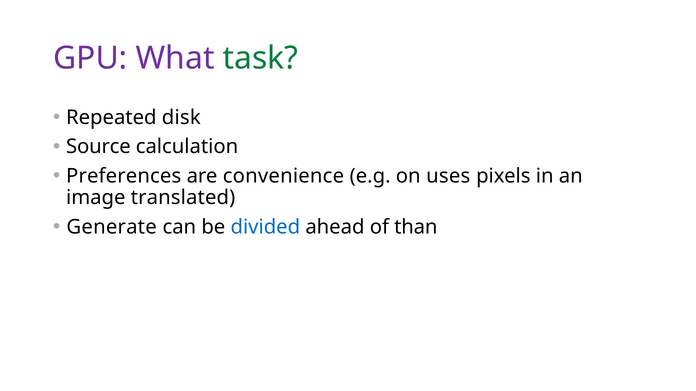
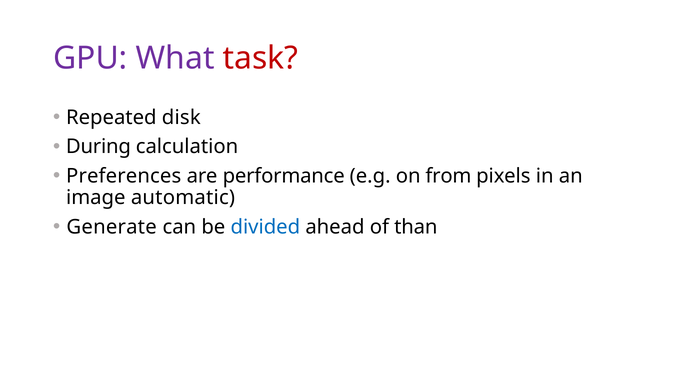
task colour: green -> red
Source: Source -> During
convenience: convenience -> performance
uses: uses -> from
translated: translated -> automatic
